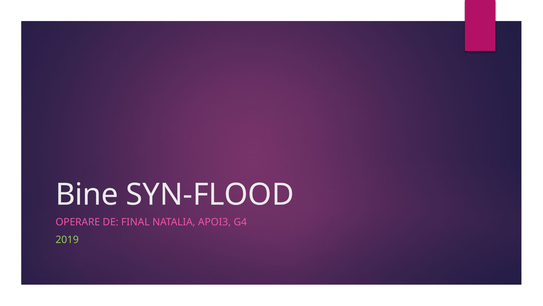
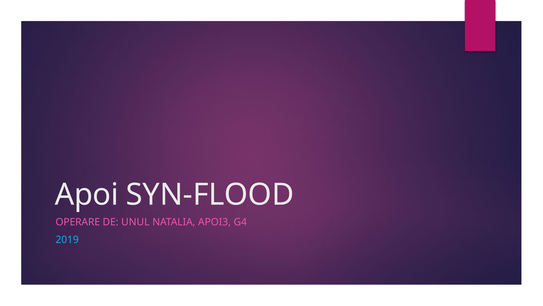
Bine: Bine -> Apoi
FINAL: FINAL -> UNUL
2019 colour: light green -> light blue
